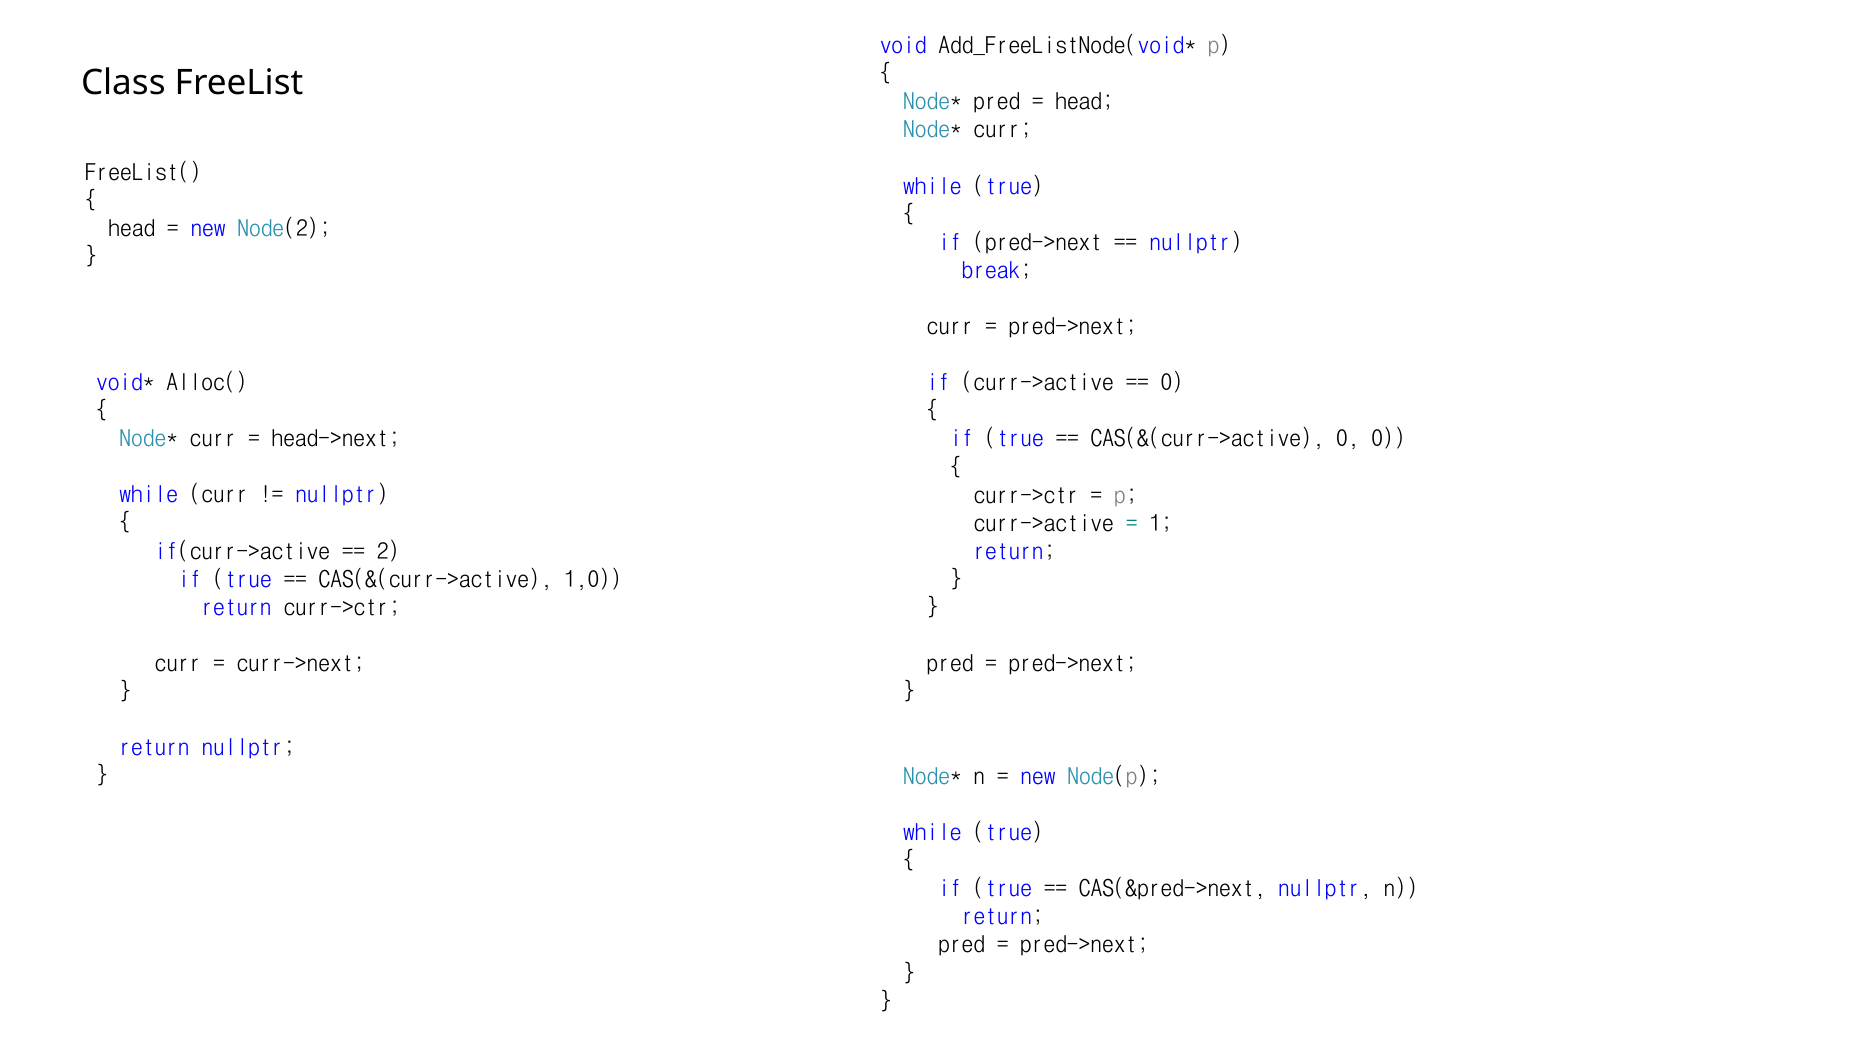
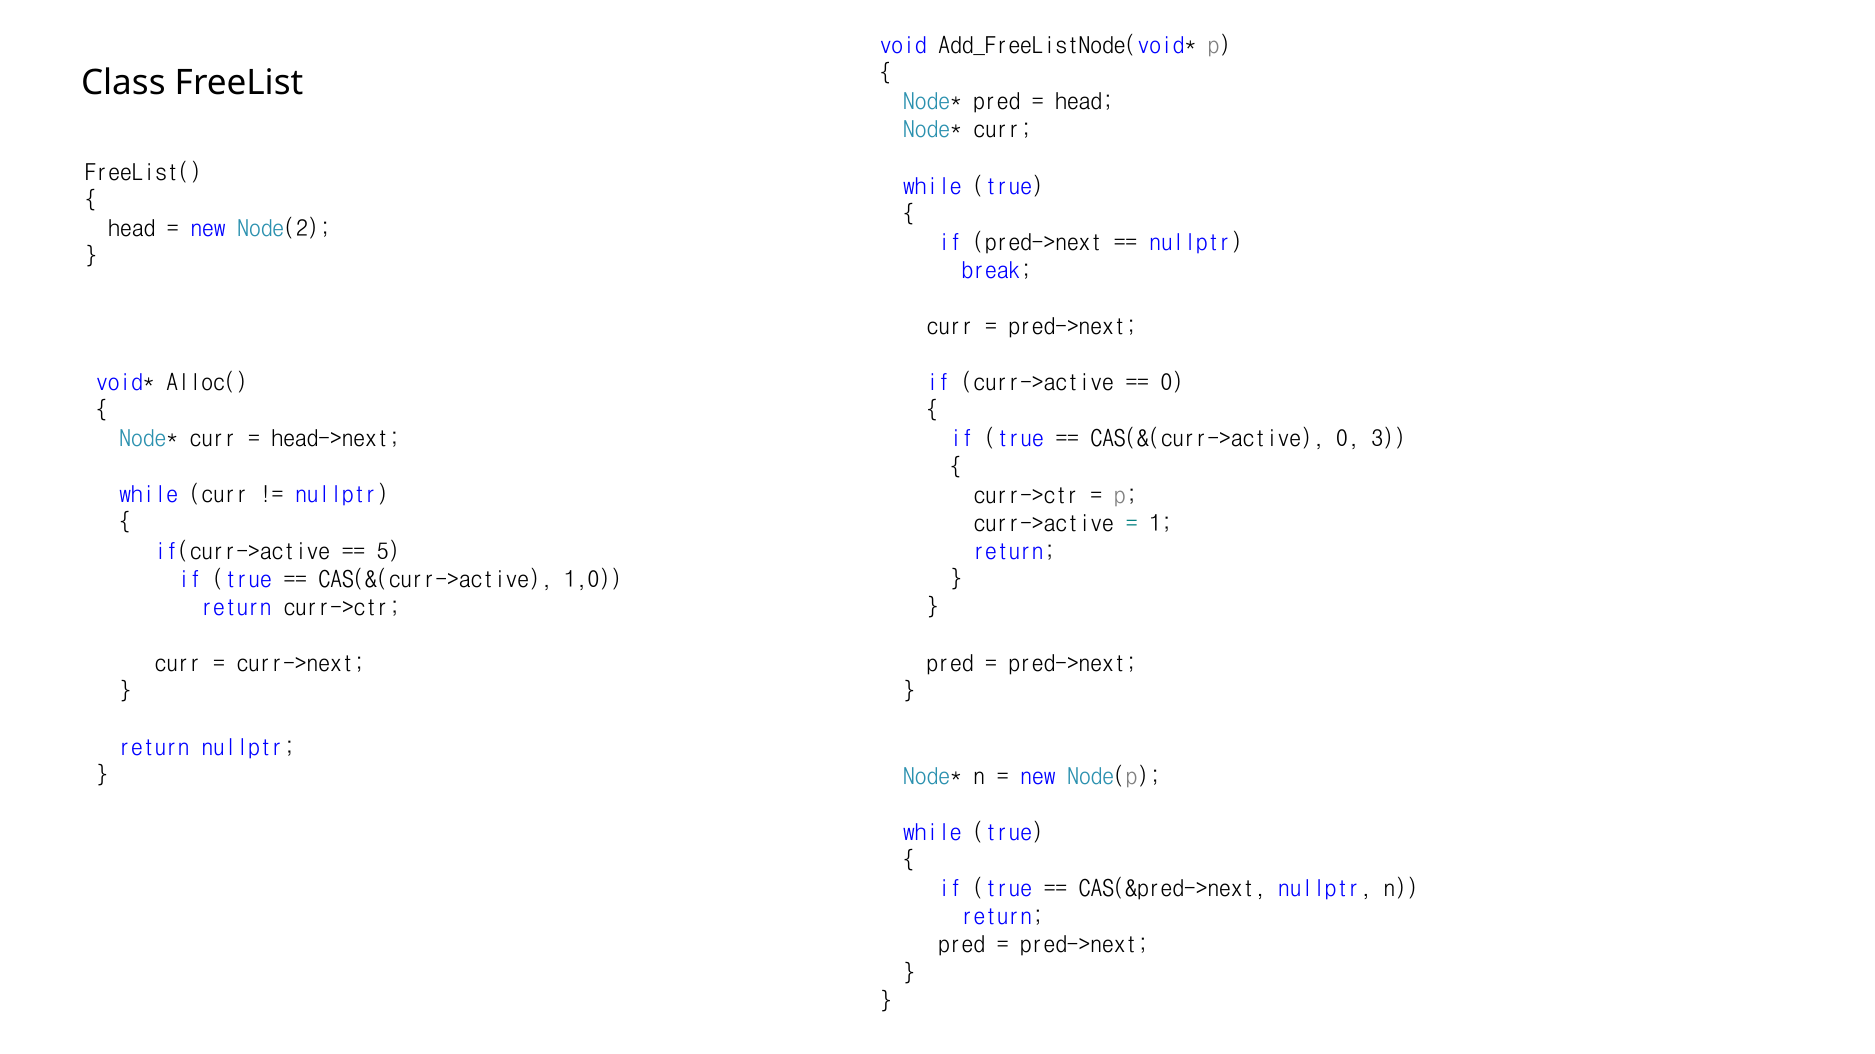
0 0: 0 -> 3
2: 2 -> 5
